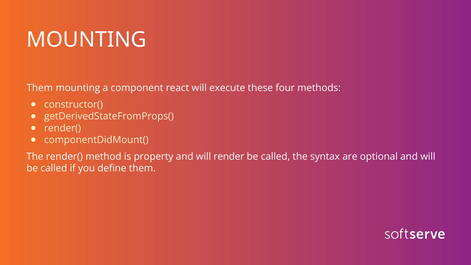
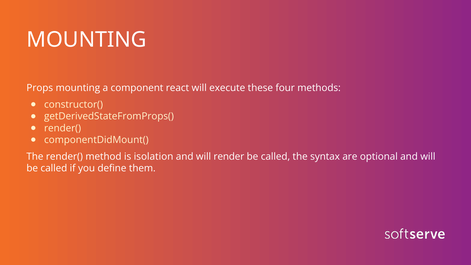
Them at (40, 88): Them -> Props
property: property -> isolation
